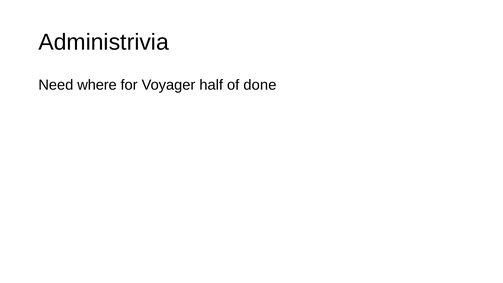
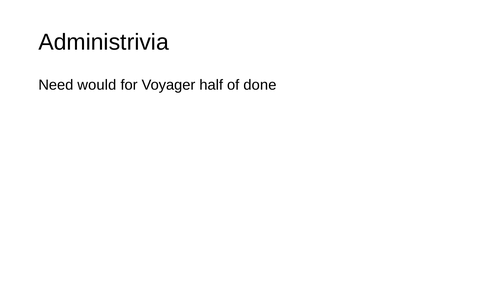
where: where -> would
